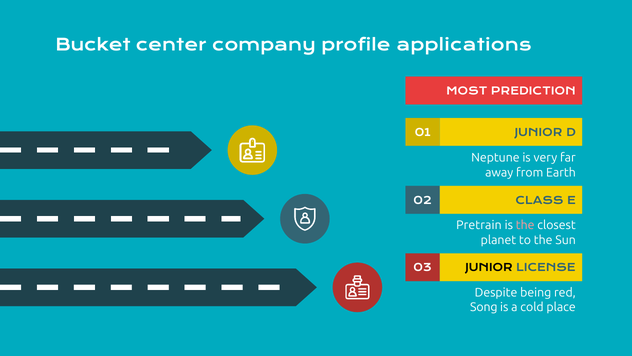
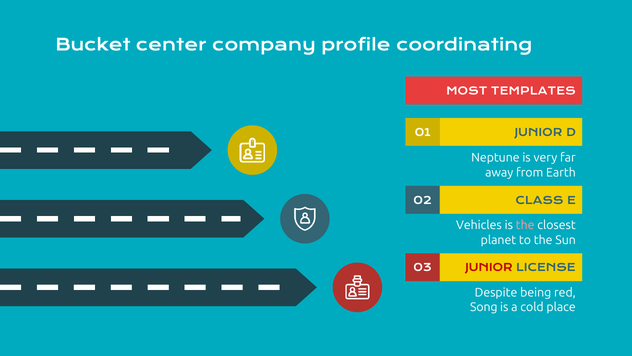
applications: applications -> coordinating
PREDICTION: PREDICTION -> TEMPLATES
Pretrain: Pretrain -> Vehicles
JUNIOR at (489, 268) colour: black -> red
